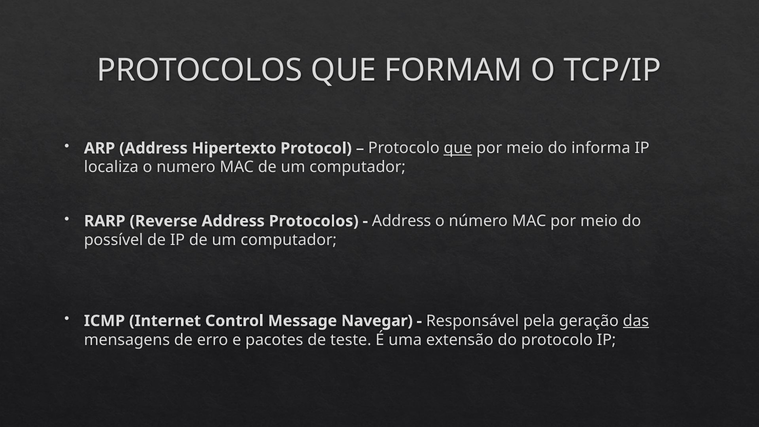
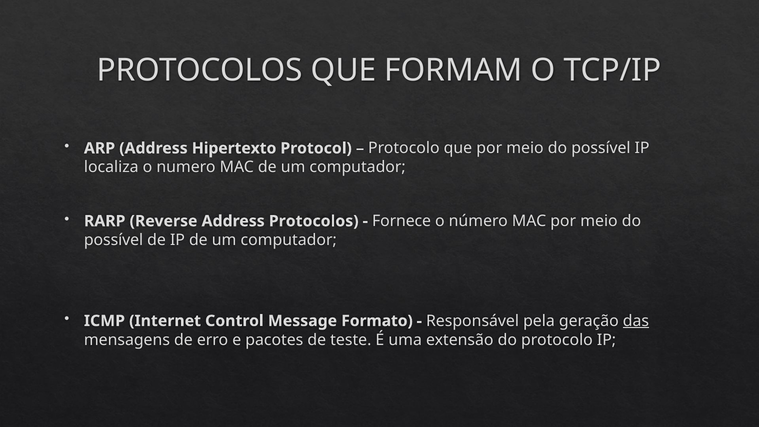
que at (458, 148) underline: present -> none
informa at (601, 148): informa -> possível
Address at (402, 221): Address -> Fornece
Navegar: Navegar -> Formato
